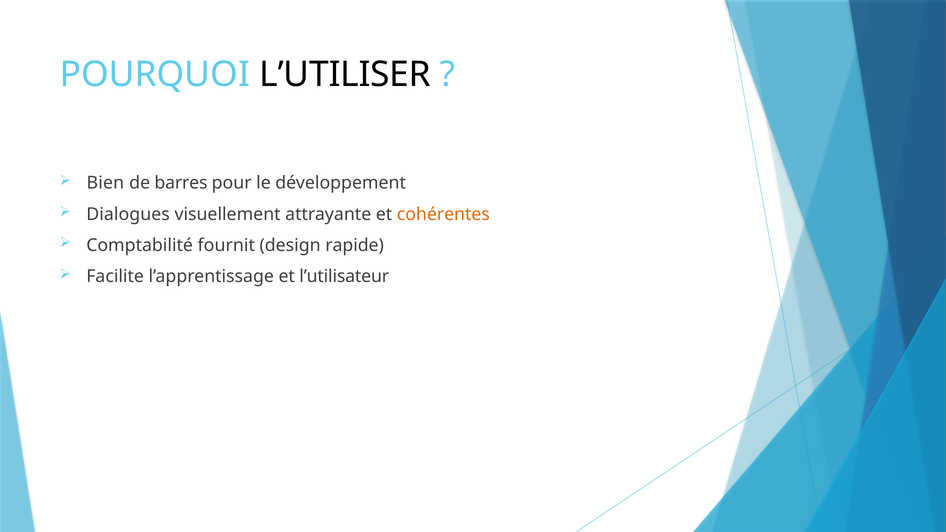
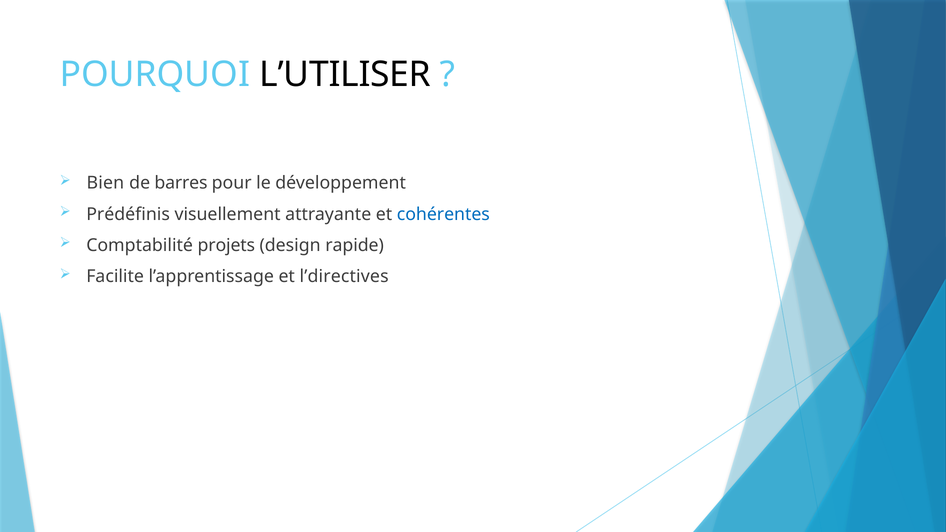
Dialogues: Dialogues -> Prédéfinis
cohérentes colour: orange -> blue
fournit: fournit -> projets
l’utilisateur: l’utilisateur -> l’directives
